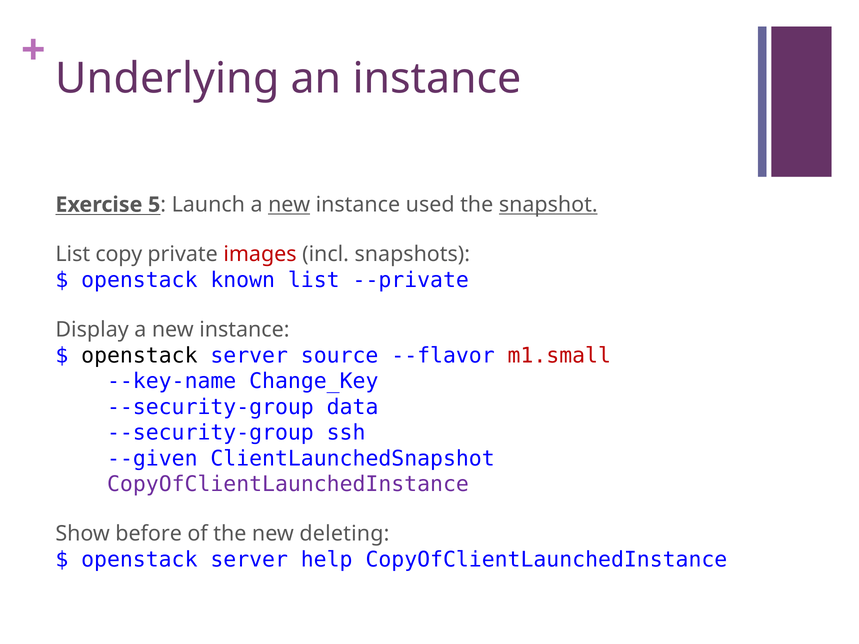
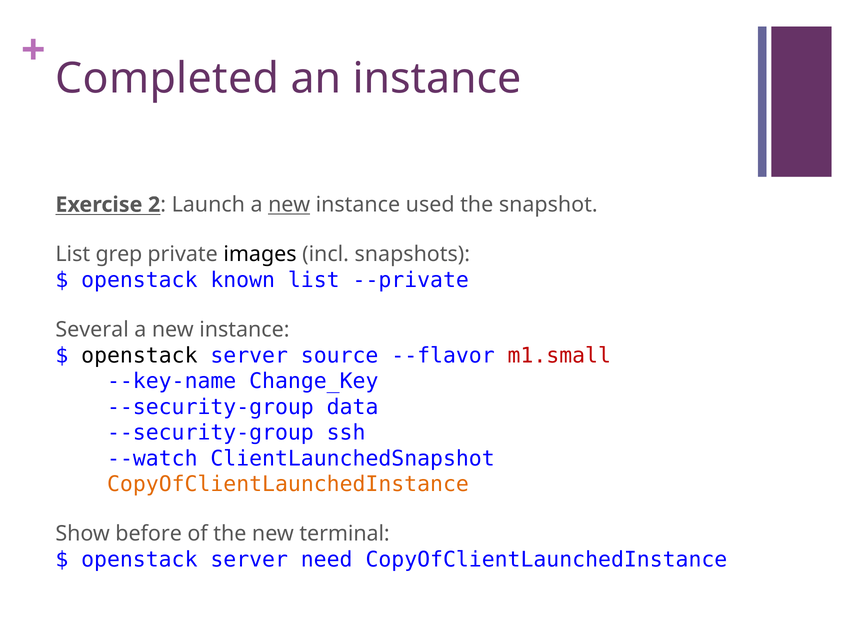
Underlying: Underlying -> Completed
5: 5 -> 2
snapshot underline: present -> none
copy: copy -> grep
images colour: red -> black
Display: Display -> Several
--given: --given -> --watch
CopyOfClientLaunchedInstance at (288, 484) colour: purple -> orange
deleting: deleting -> terminal
help: help -> need
